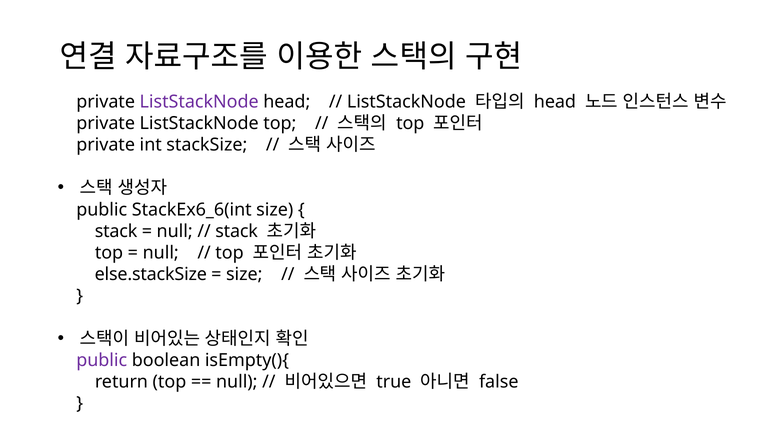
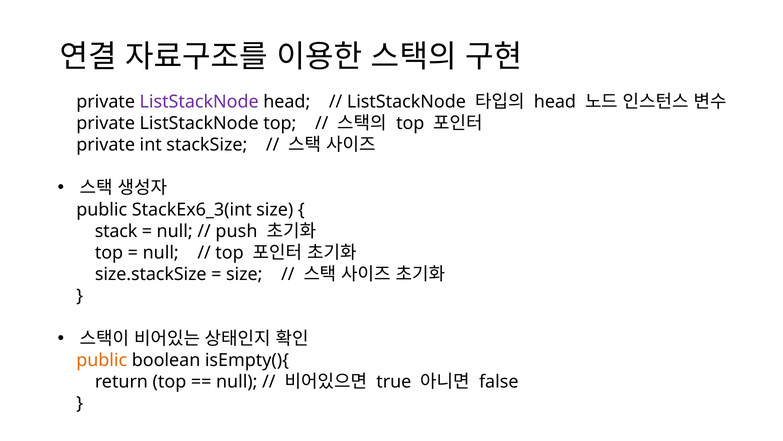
StackEx6_6(int: StackEx6_6(int -> StackEx6_3(int
stack at (237, 231): stack -> push
else.stackSize: else.stackSize -> size.stackSize
public at (102, 360) colour: purple -> orange
